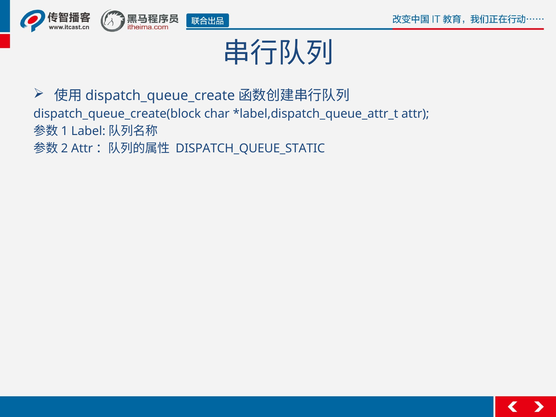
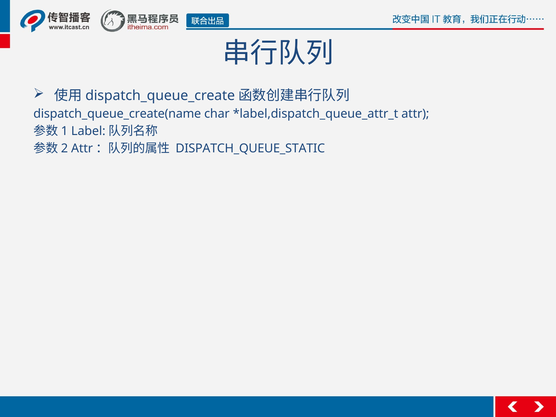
dispatch_queue_create(block: dispatch_queue_create(block -> dispatch_queue_create(name
